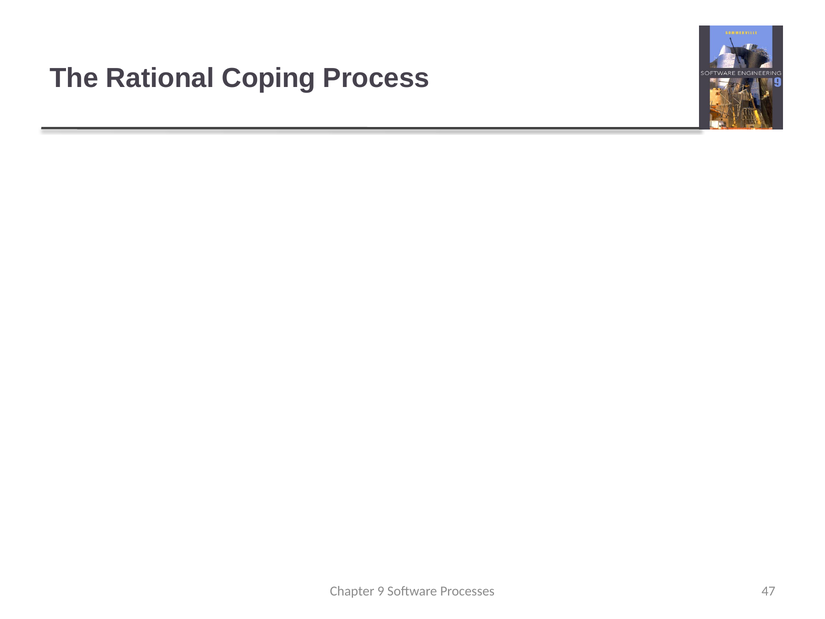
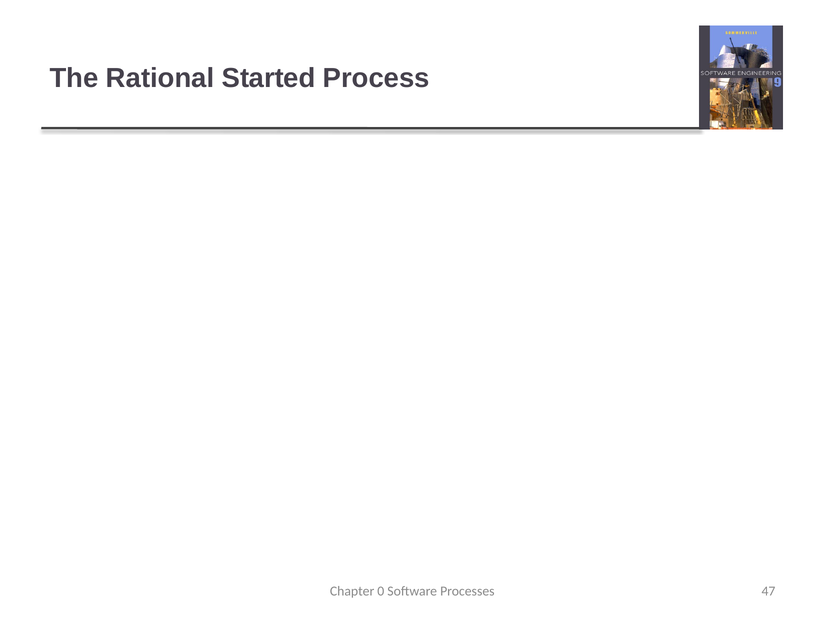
Coping: Coping -> Started
9: 9 -> 0
